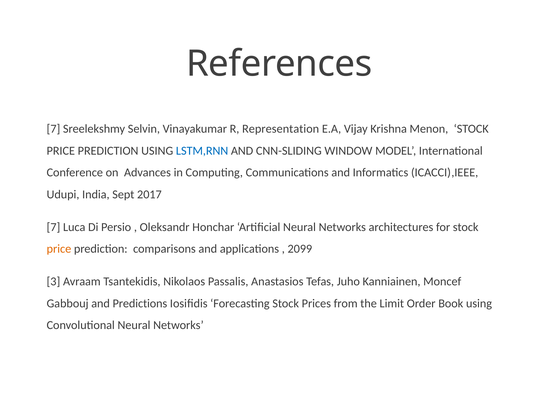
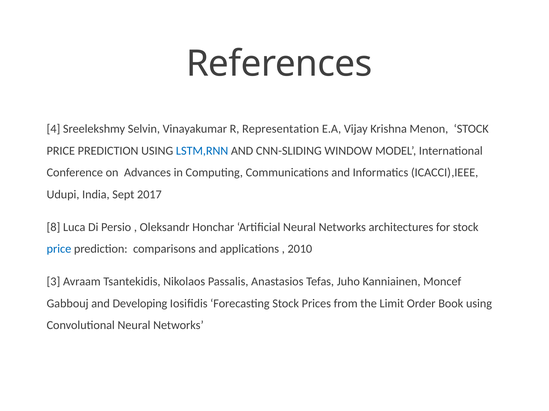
7 at (53, 129): 7 -> 4
7 at (53, 227): 7 -> 8
price at (59, 249) colour: orange -> blue
2099: 2099 -> 2010
Predictions: Predictions -> Developing
